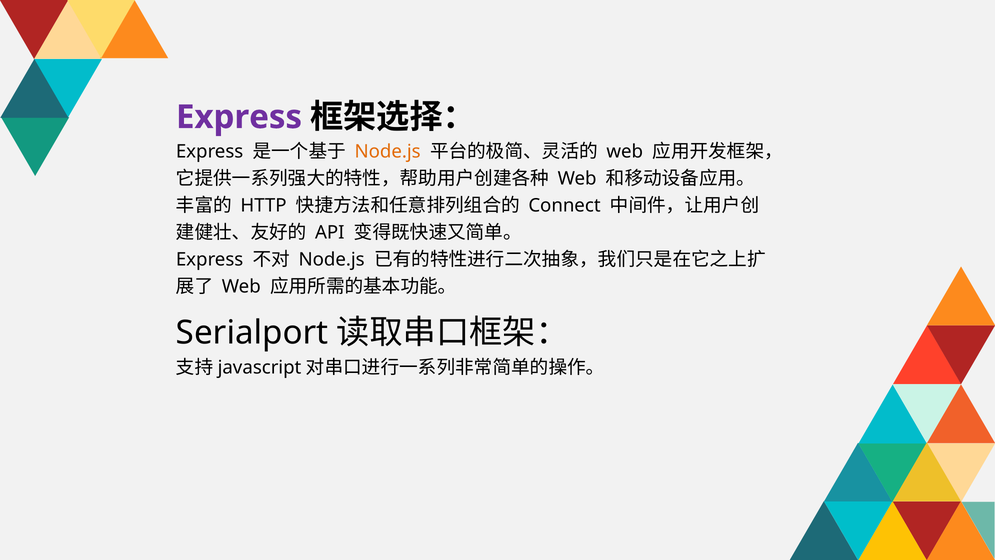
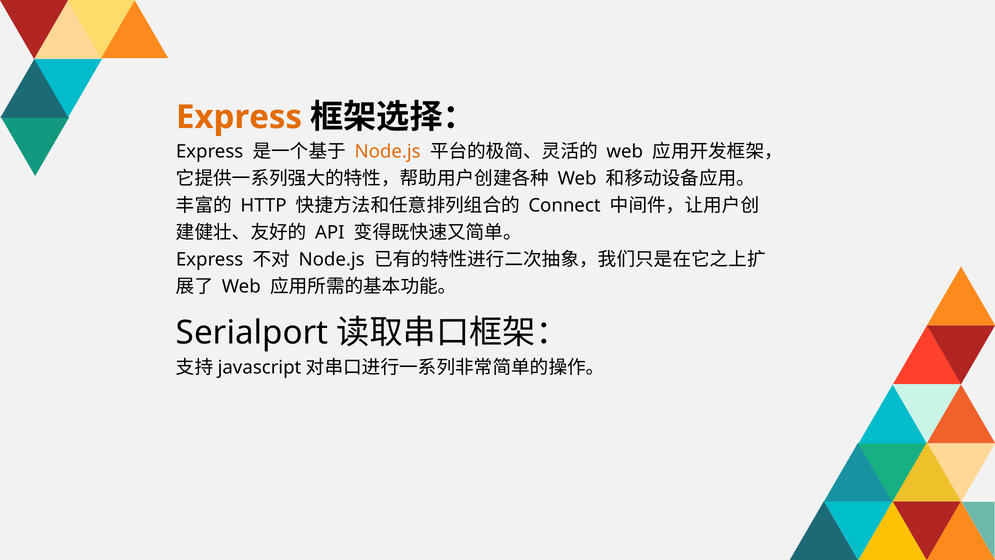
Express at (239, 117) colour: purple -> orange
